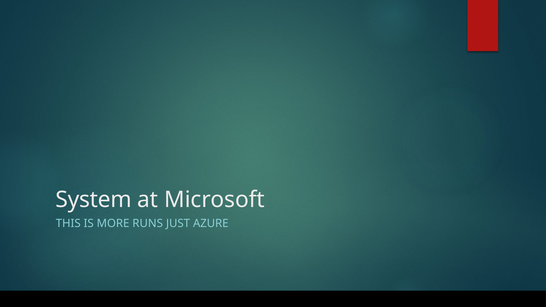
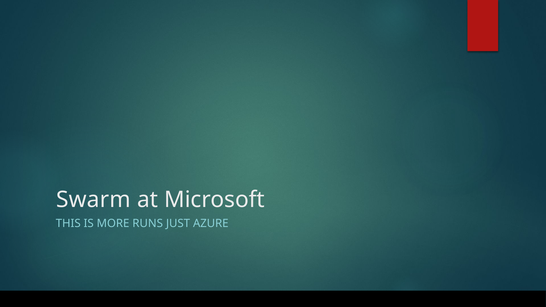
System: System -> Swarm
